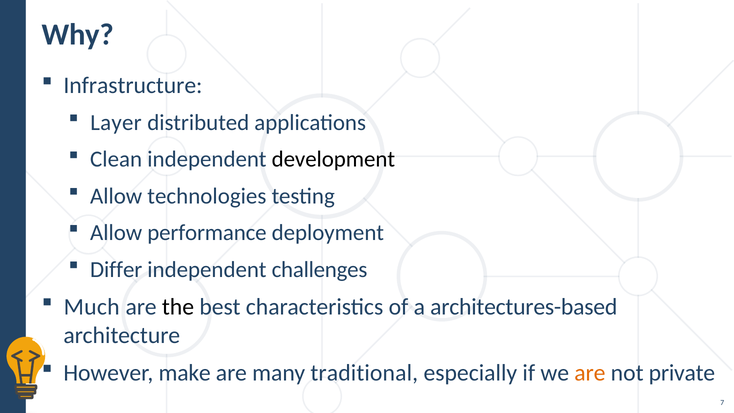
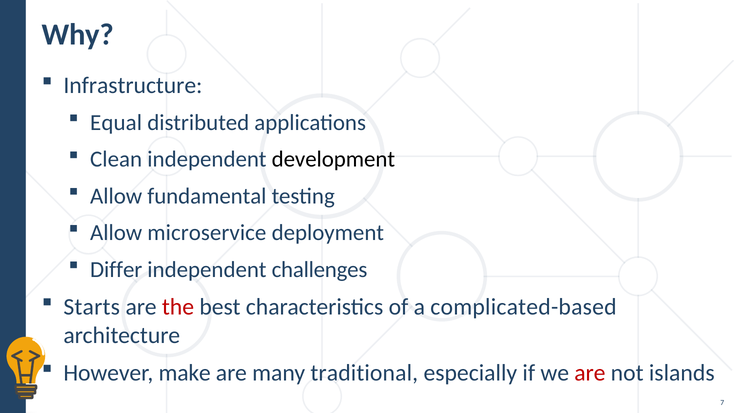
Layer: Layer -> Equal
technologies: technologies -> fundamental
performance: performance -> microservice
Much: Much -> Starts
the colour: black -> red
architectures-based: architectures-based -> complicated-based
are at (590, 373) colour: orange -> red
private: private -> islands
